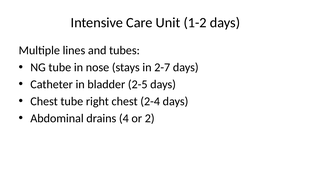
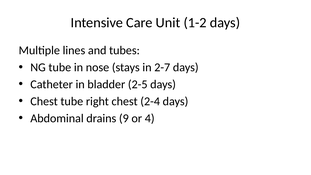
4: 4 -> 9
2: 2 -> 4
